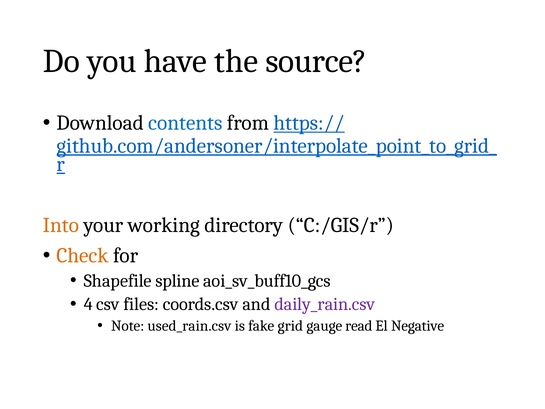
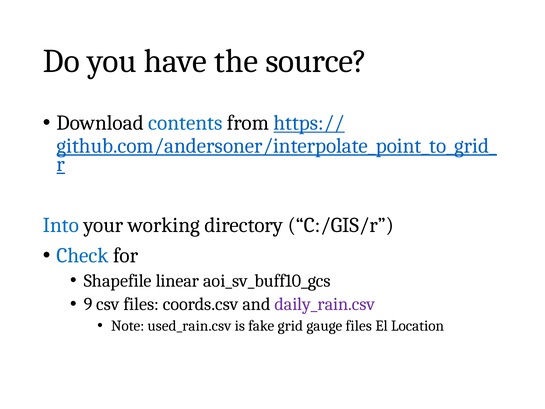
Into colour: orange -> blue
Check colour: orange -> blue
spline: spline -> linear
4: 4 -> 9
gauge read: read -> files
Negative: Negative -> Location
